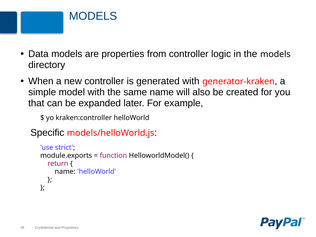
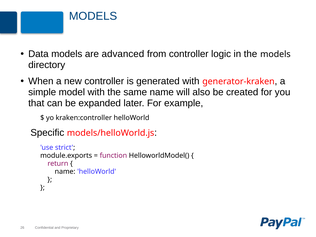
properties: properties -> advanced
